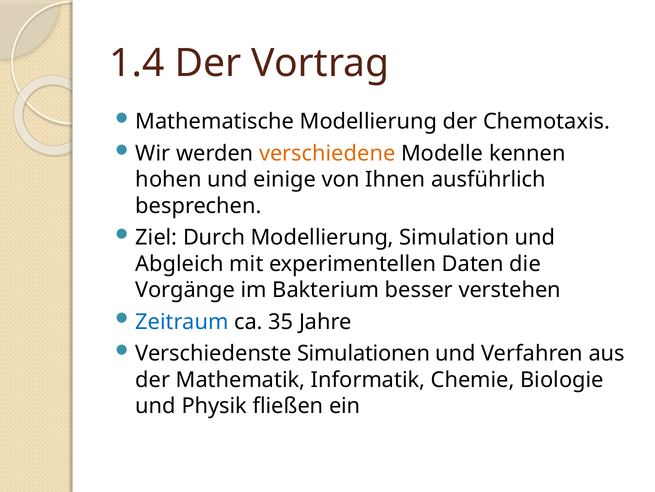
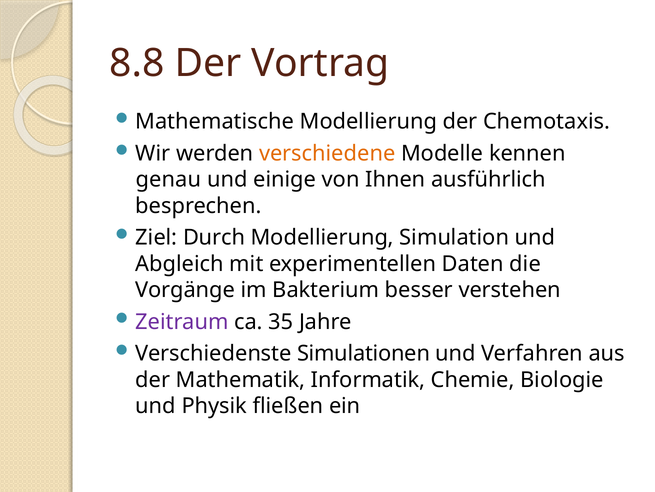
1.4: 1.4 -> 8.8
hohen: hohen -> genau
Zeitraum colour: blue -> purple
